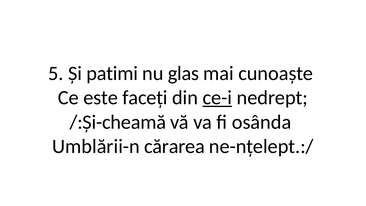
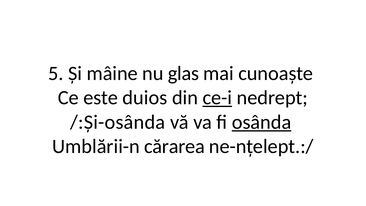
patimi: patimi -> mâine
faceți: faceți -> duios
/:Și-cheamă: /:Și-cheamă -> /:Și-osânda
osânda underline: none -> present
